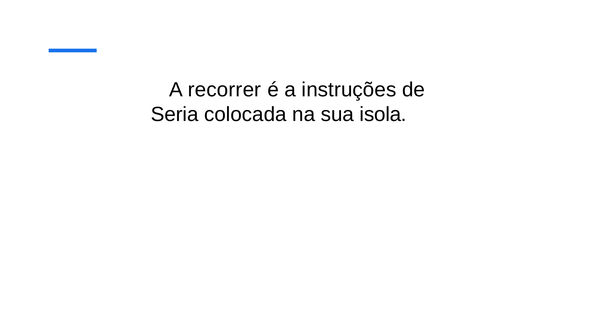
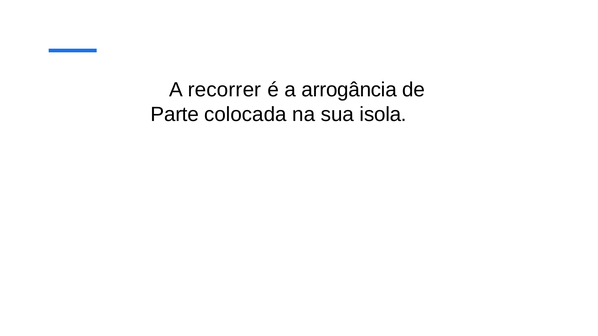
instruções: instruções -> arrogância
Seria: Seria -> Parte
